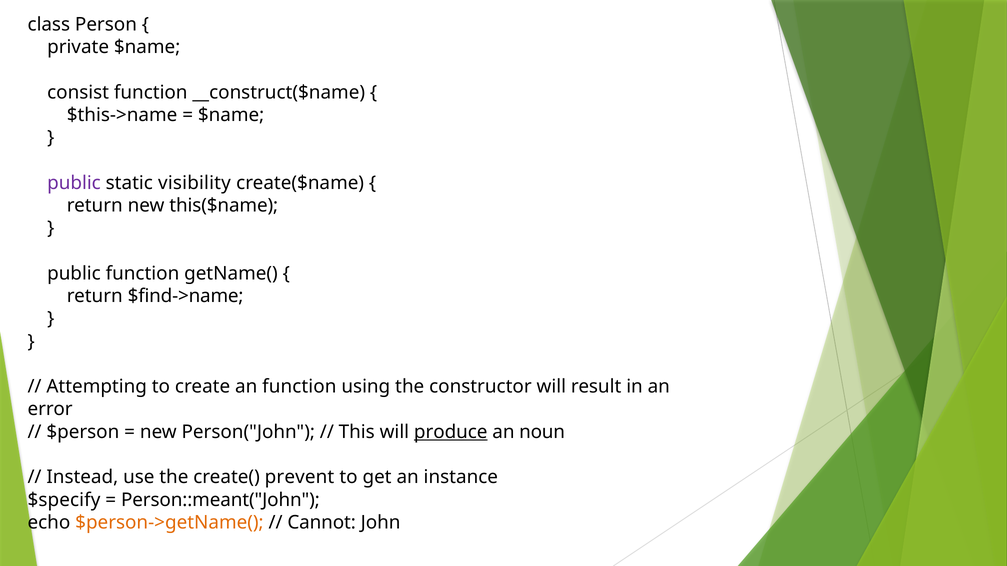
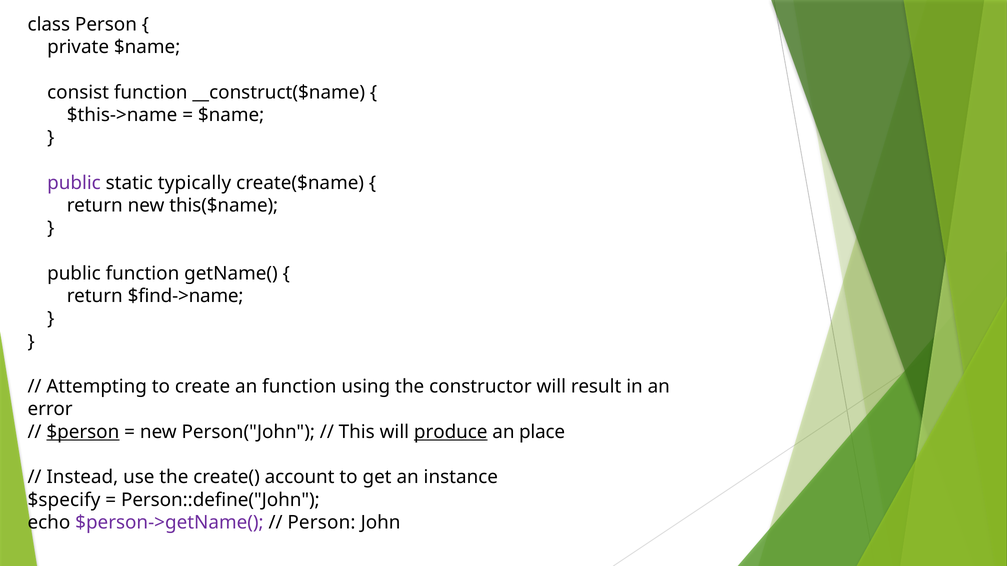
visibility: visibility -> typically
$person underline: none -> present
noun: noun -> place
prevent: prevent -> account
Person::meant("John: Person::meant("John -> Person::define("John
$person->getName( colour: orange -> purple
Cannot at (322, 523): Cannot -> Person
